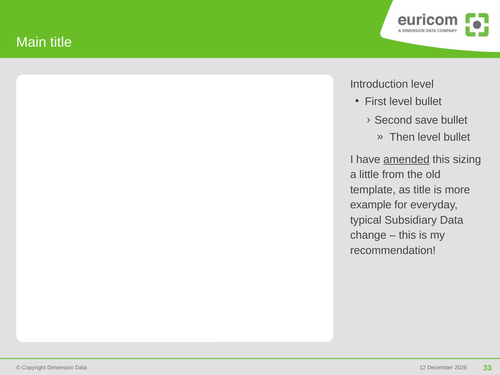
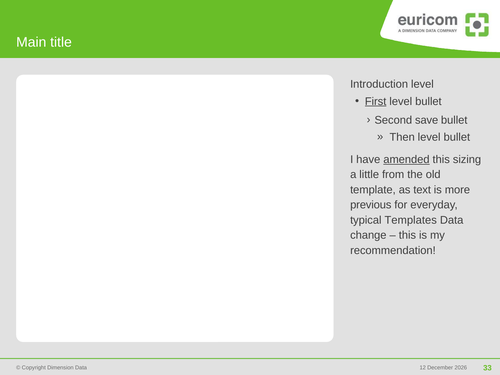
First underline: none -> present
as title: title -> text
example: example -> previous
Subsidiary: Subsidiary -> Templates
